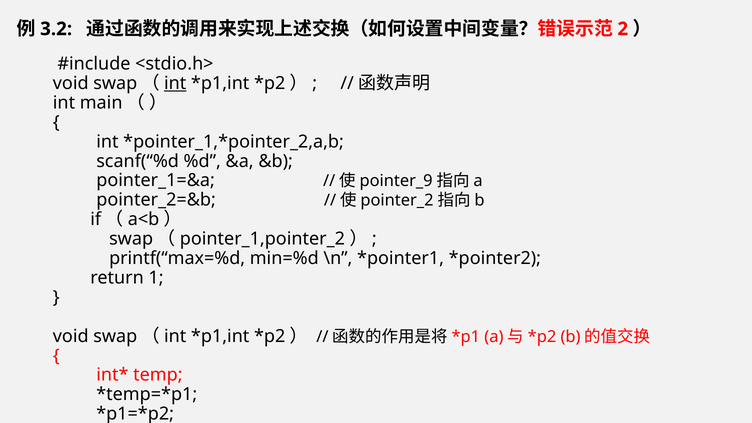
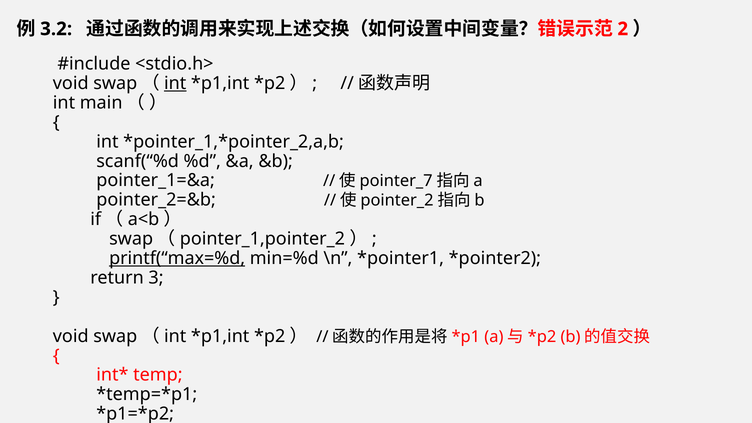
pointer_9: pointer_9 -> pointer_7
printf(“max=%d underline: none -> present
1: 1 -> 3
